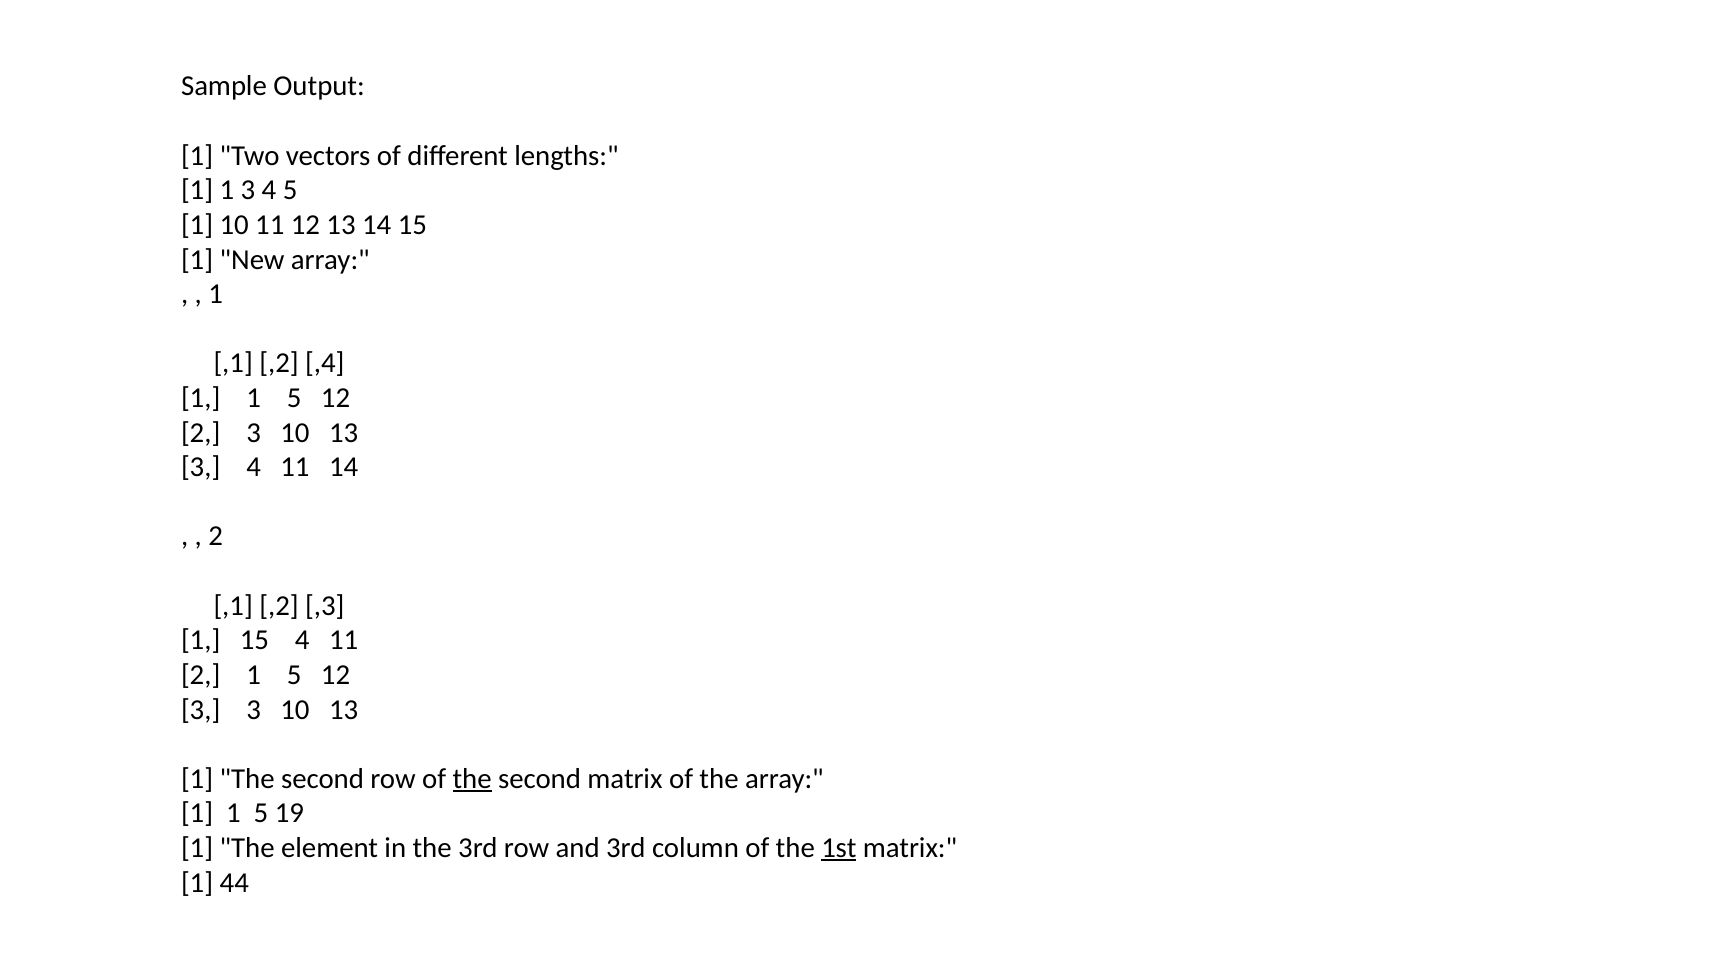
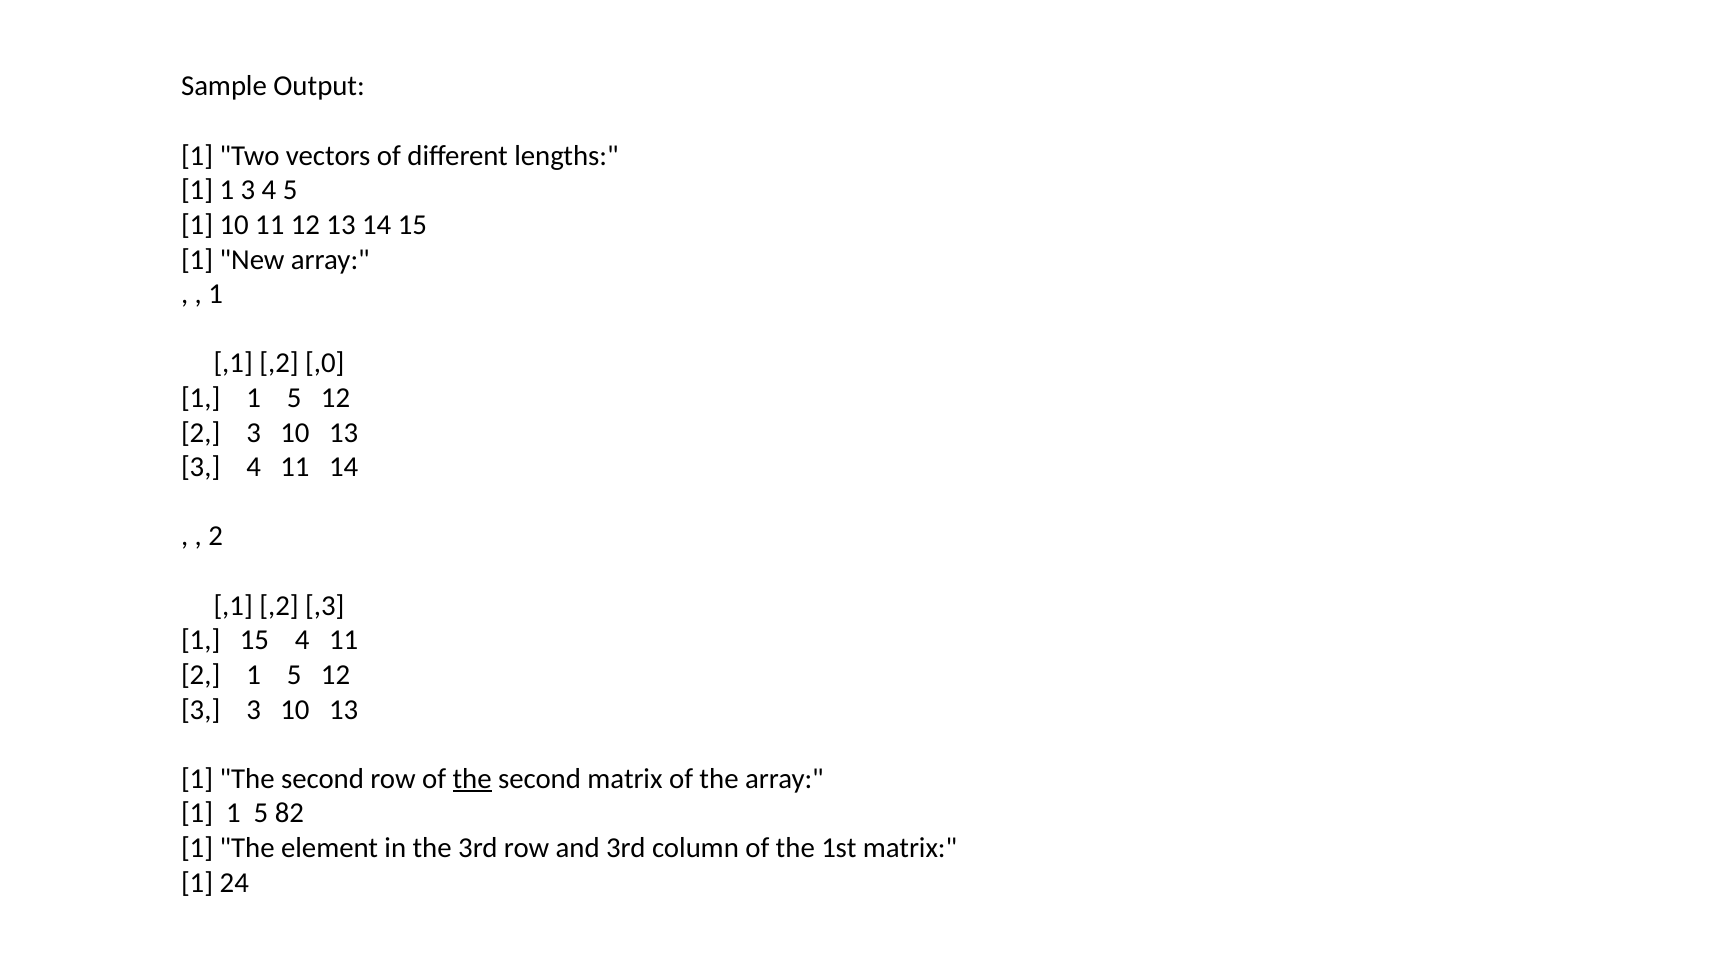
,4: ,4 -> ,0
19: 19 -> 82
1st underline: present -> none
44: 44 -> 24
